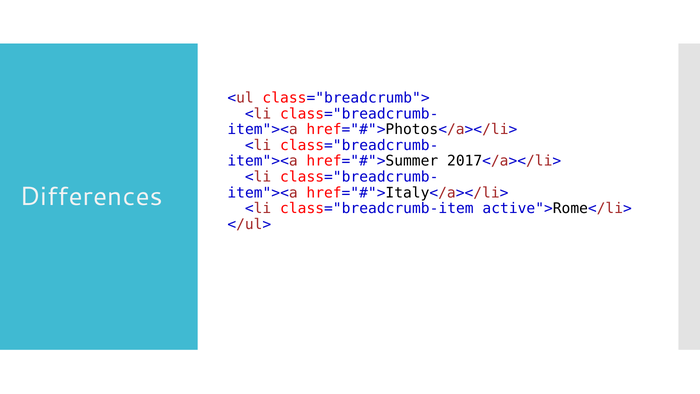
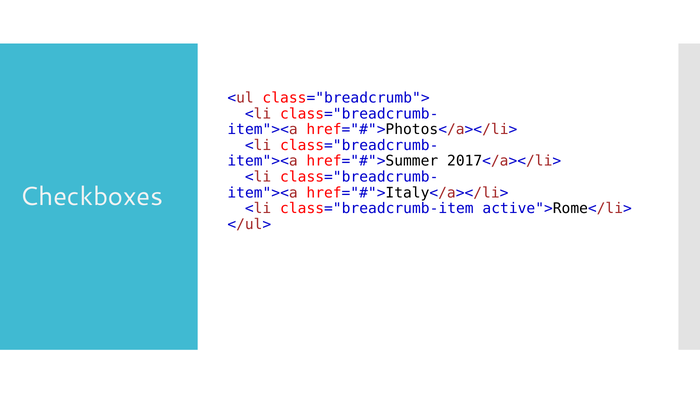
Differences: Differences -> Checkboxes
